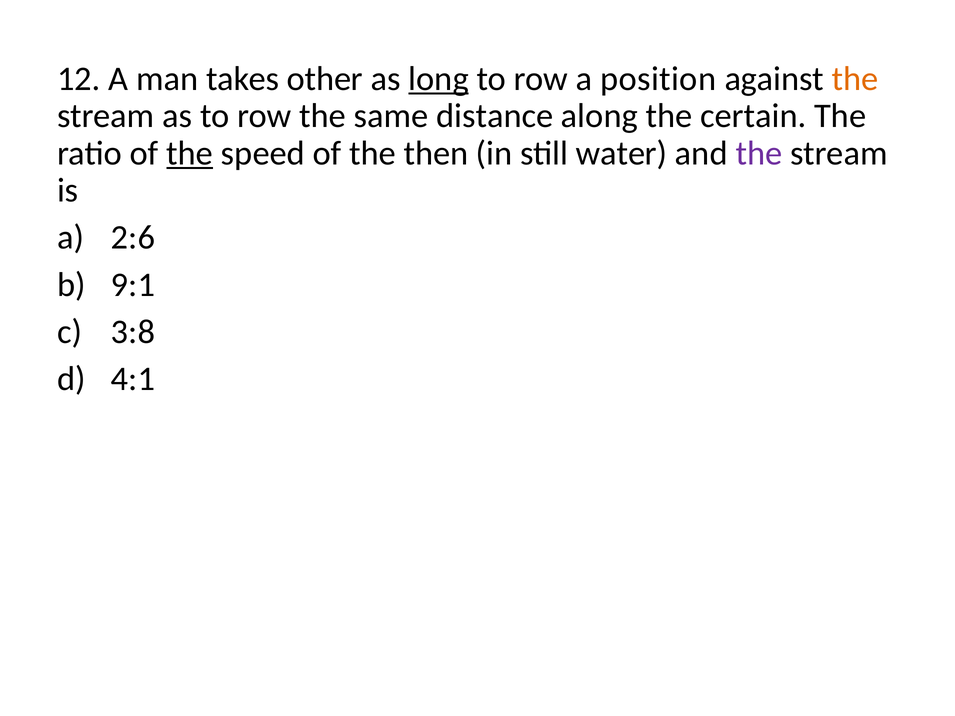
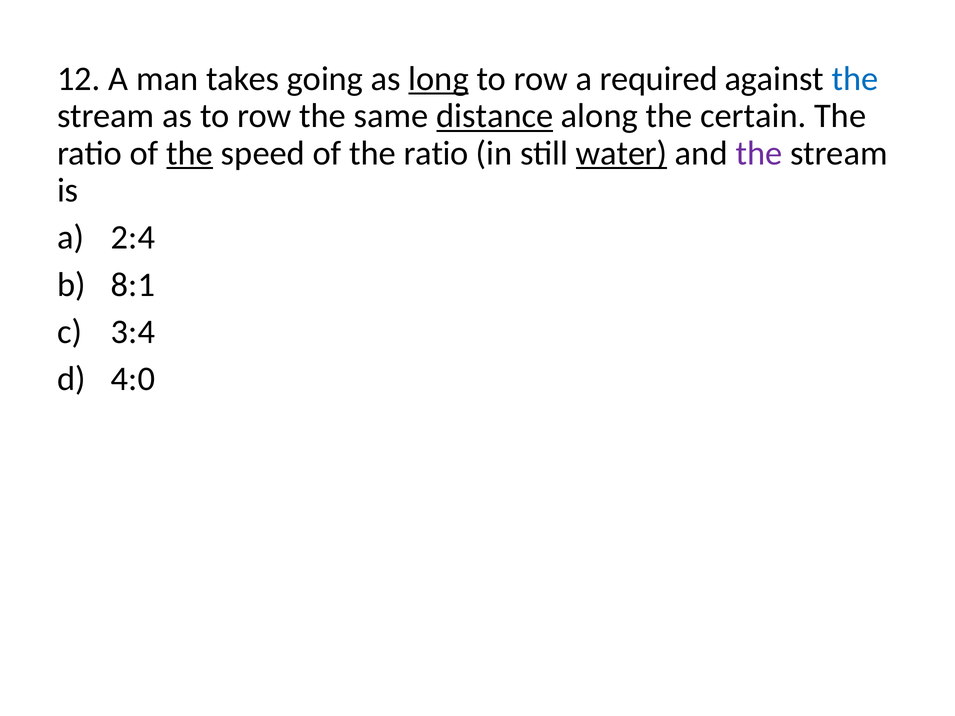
other: other -> going
position: position -> required
the at (855, 79) colour: orange -> blue
distance underline: none -> present
of the then: then -> ratio
water underline: none -> present
2:6: 2:6 -> 2:4
9:1: 9:1 -> 8:1
3:8: 3:8 -> 3:4
4:1: 4:1 -> 4:0
